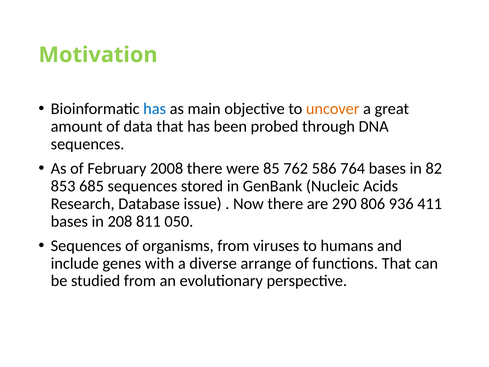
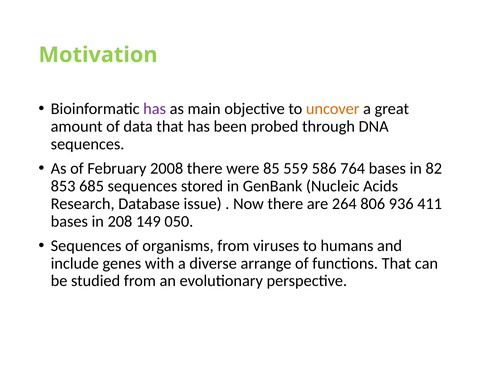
has at (155, 109) colour: blue -> purple
762: 762 -> 559
290: 290 -> 264
811: 811 -> 149
